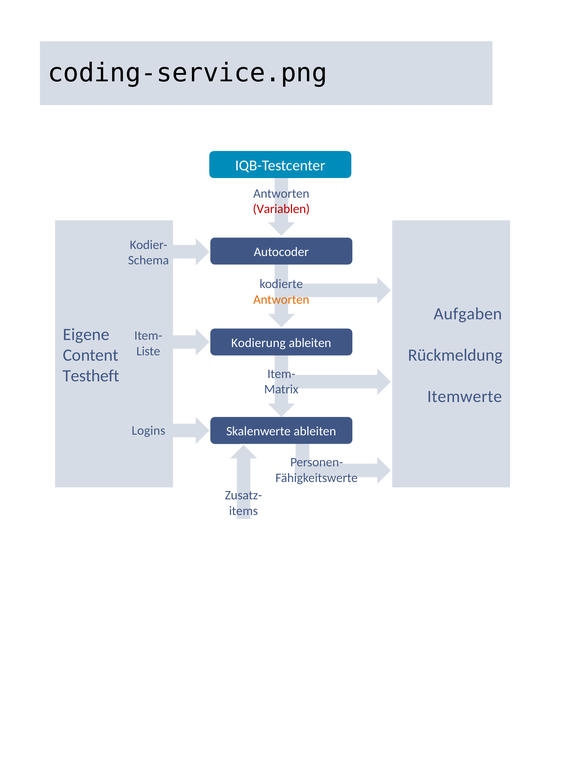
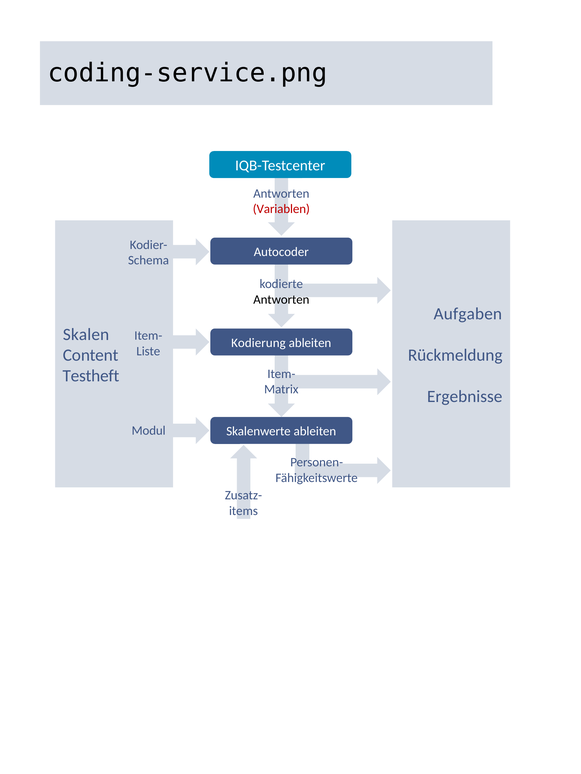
Antworten at (281, 300) colour: orange -> black
Eigene: Eigene -> Skalen
Itemwerte: Itemwerte -> Ergebnisse
Logins: Logins -> Modul
